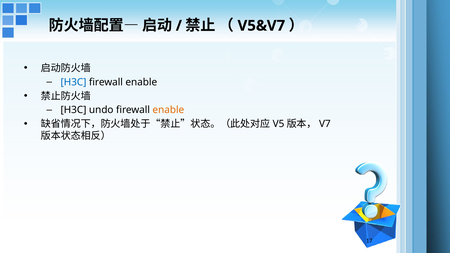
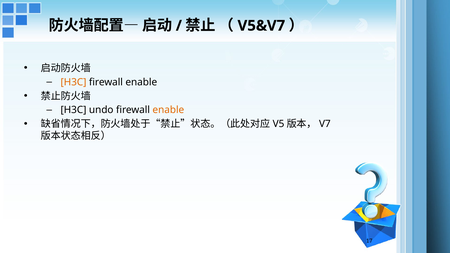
H3C at (73, 82) colour: blue -> orange
